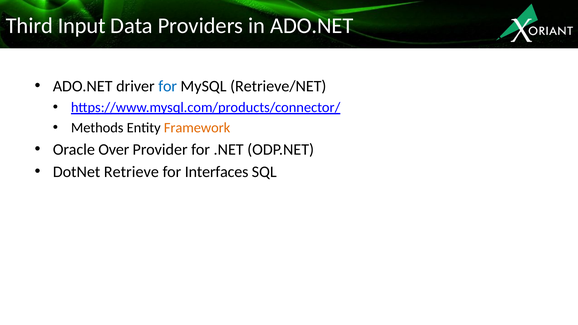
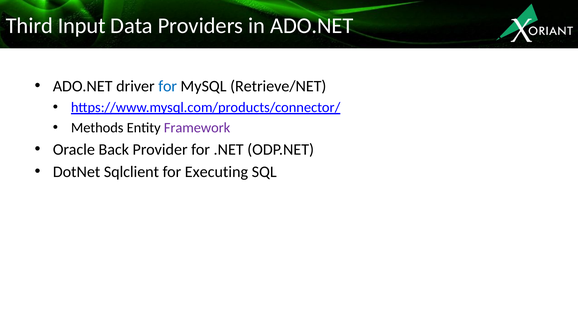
Framework colour: orange -> purple
Over: Over -> Back
Retrieve: Retrieve -> Sqlclient
Interfaces: Interfaces -> Executing
